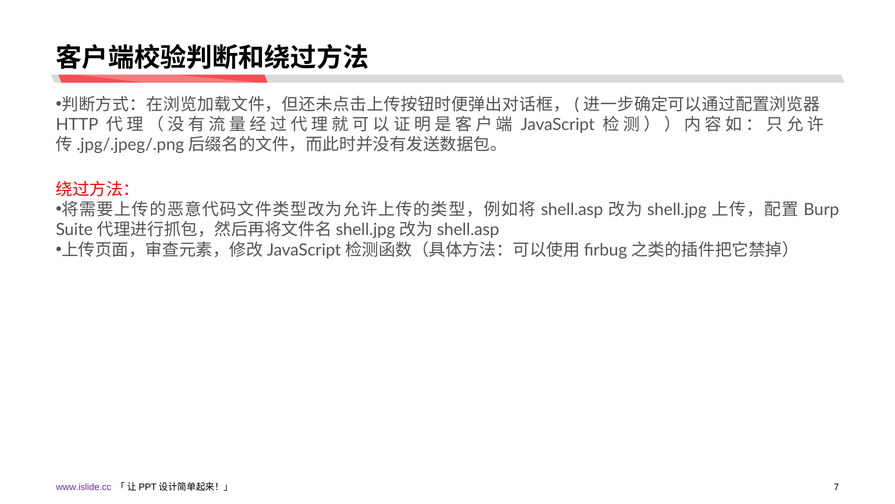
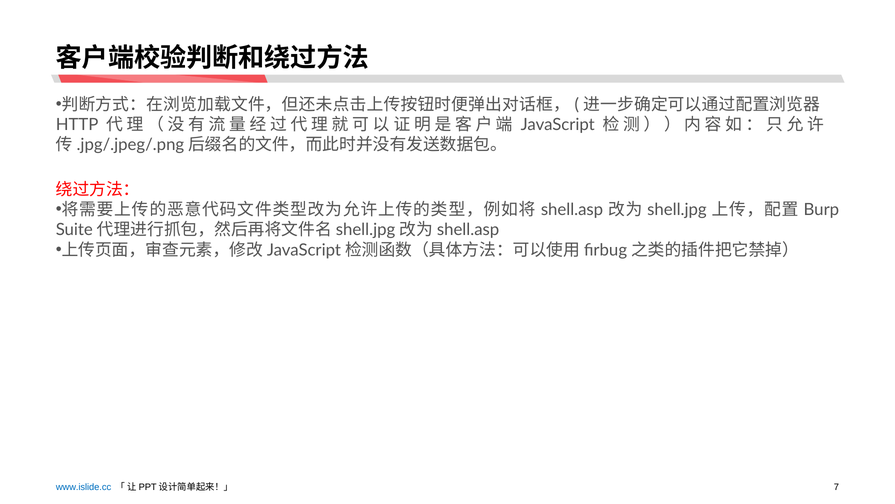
www.islide.cc colour: purple -> blue
